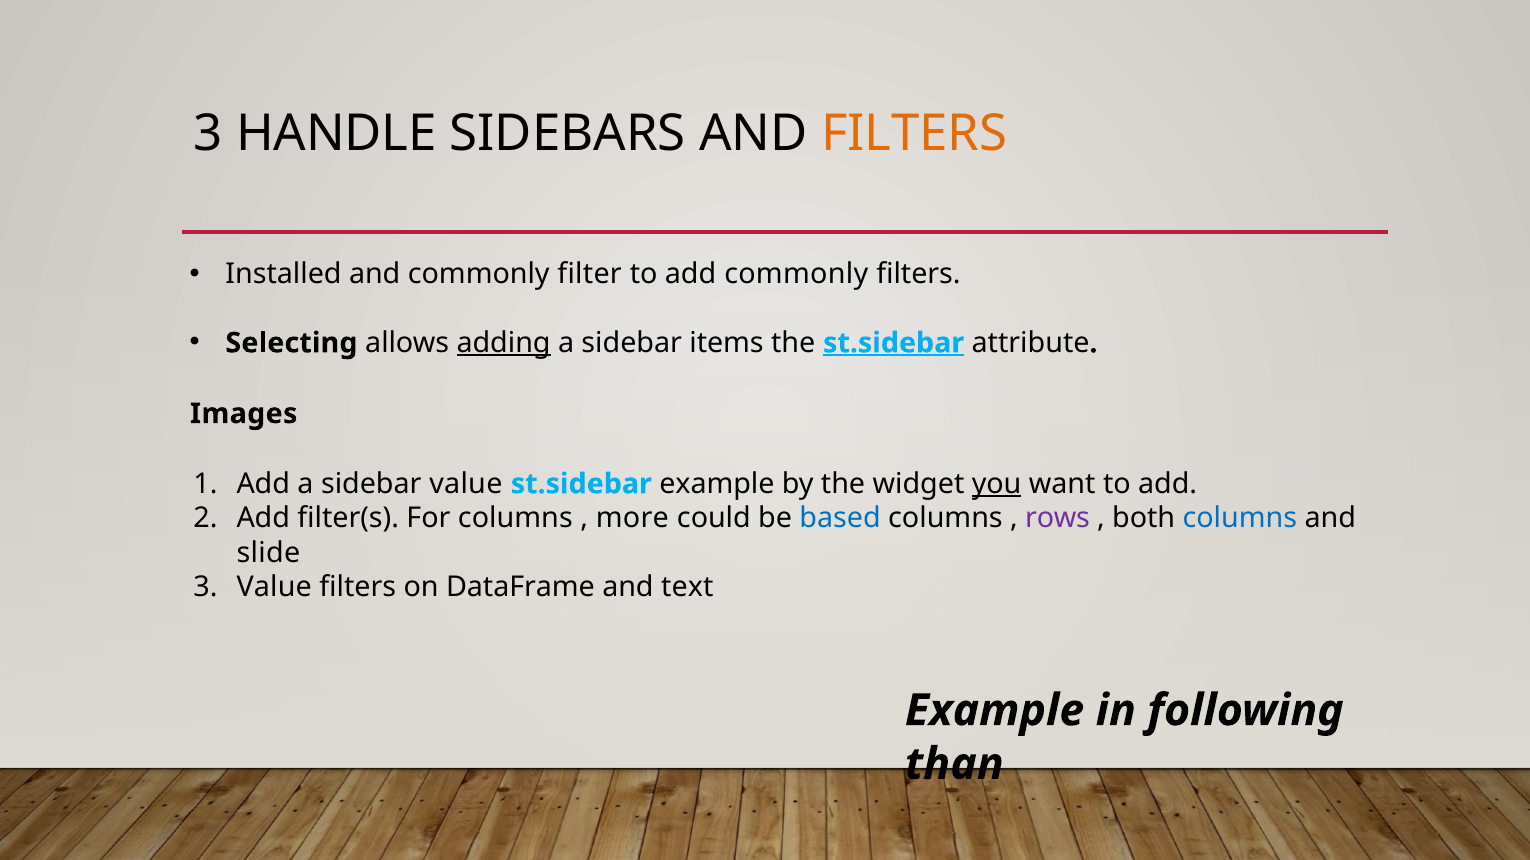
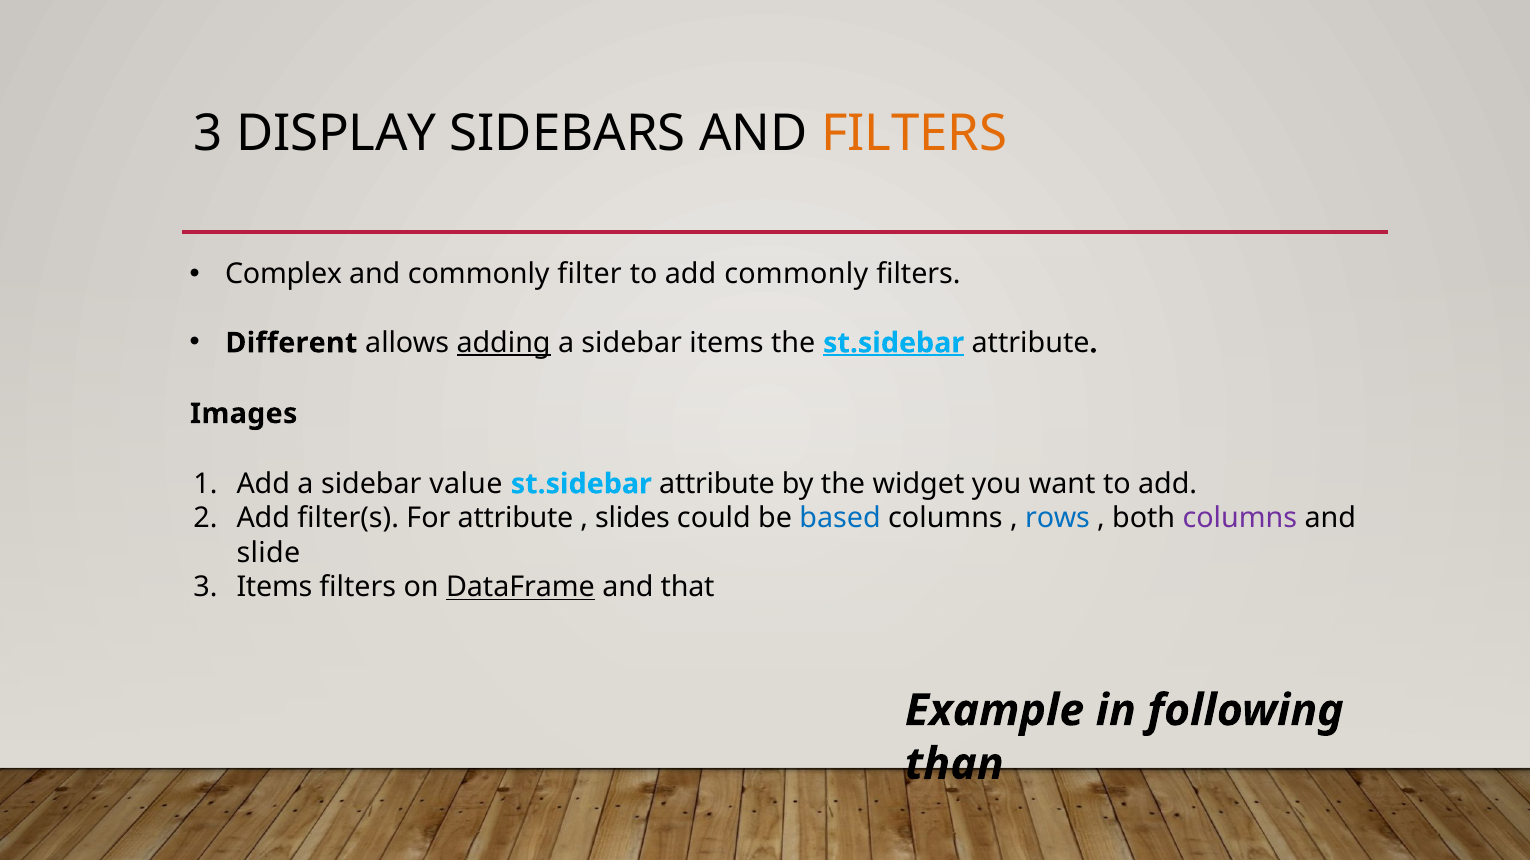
HANDLE: HANDLE -> DISPLAY
Installed: Installed -> Complex
Selecting: Selecting -> Different
example at (717, 484): example -> attribute
you underline: present -> none
For columns: columns -> attribute
more: more -> slides
rows colour: purple -> blue
columns at (1240, 519) colour: blue -> purple
3 Value: Value -> Items
DataFrame underline: none -> present
text: text -> that
